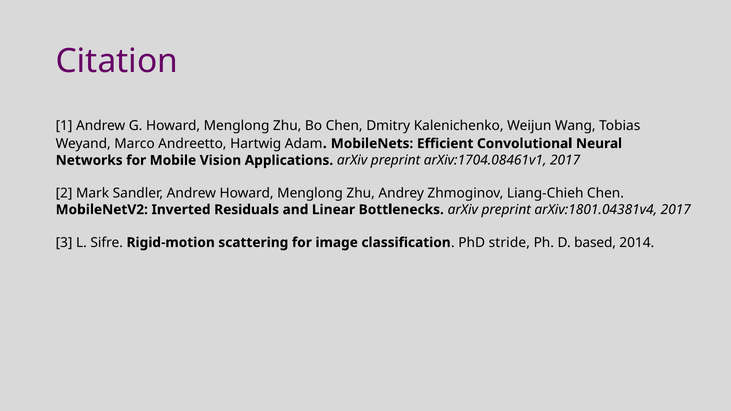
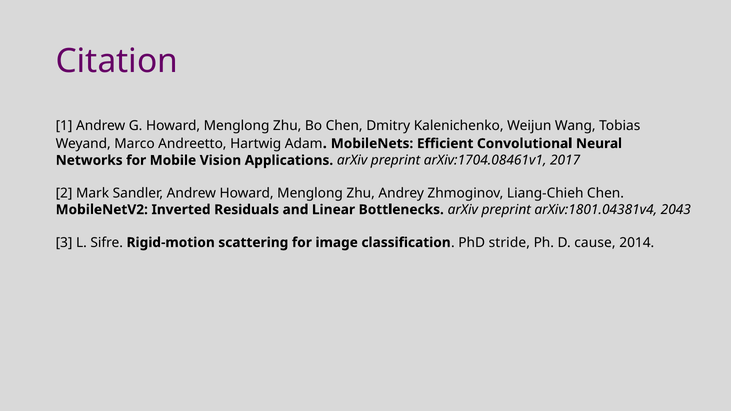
arXiv:1801.04381v4 2017: 2017 -> 2043
based: based -> cause
